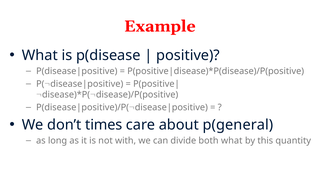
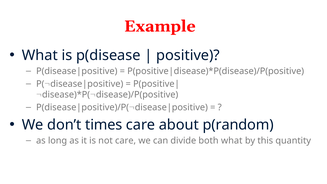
p(general: p(general -> p(random
not with: with -> care
